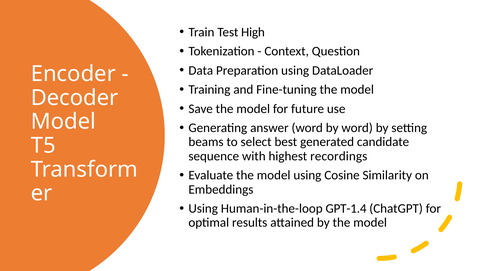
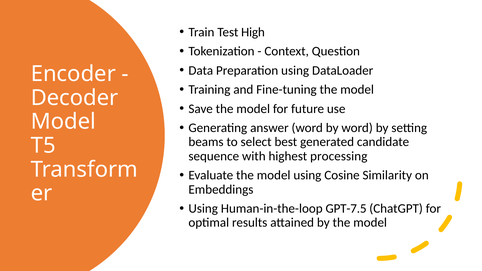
recordings: recordings -> processing
GPT-1.4: GPT-1.4 -> GPT-7.5
